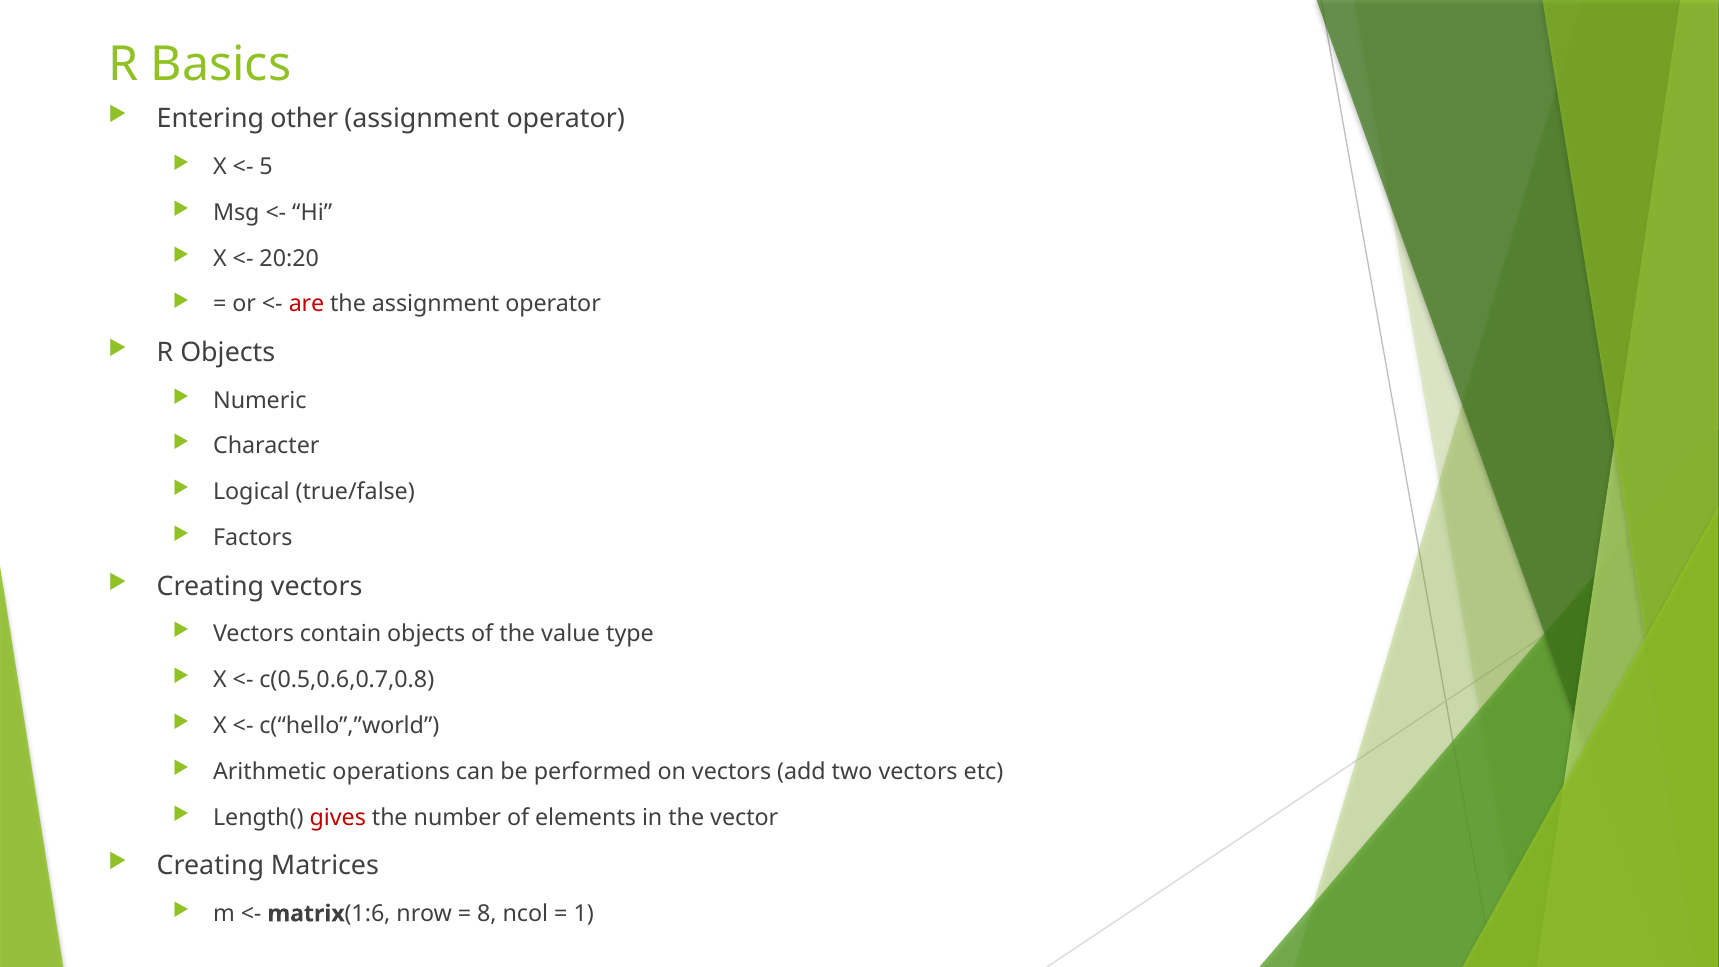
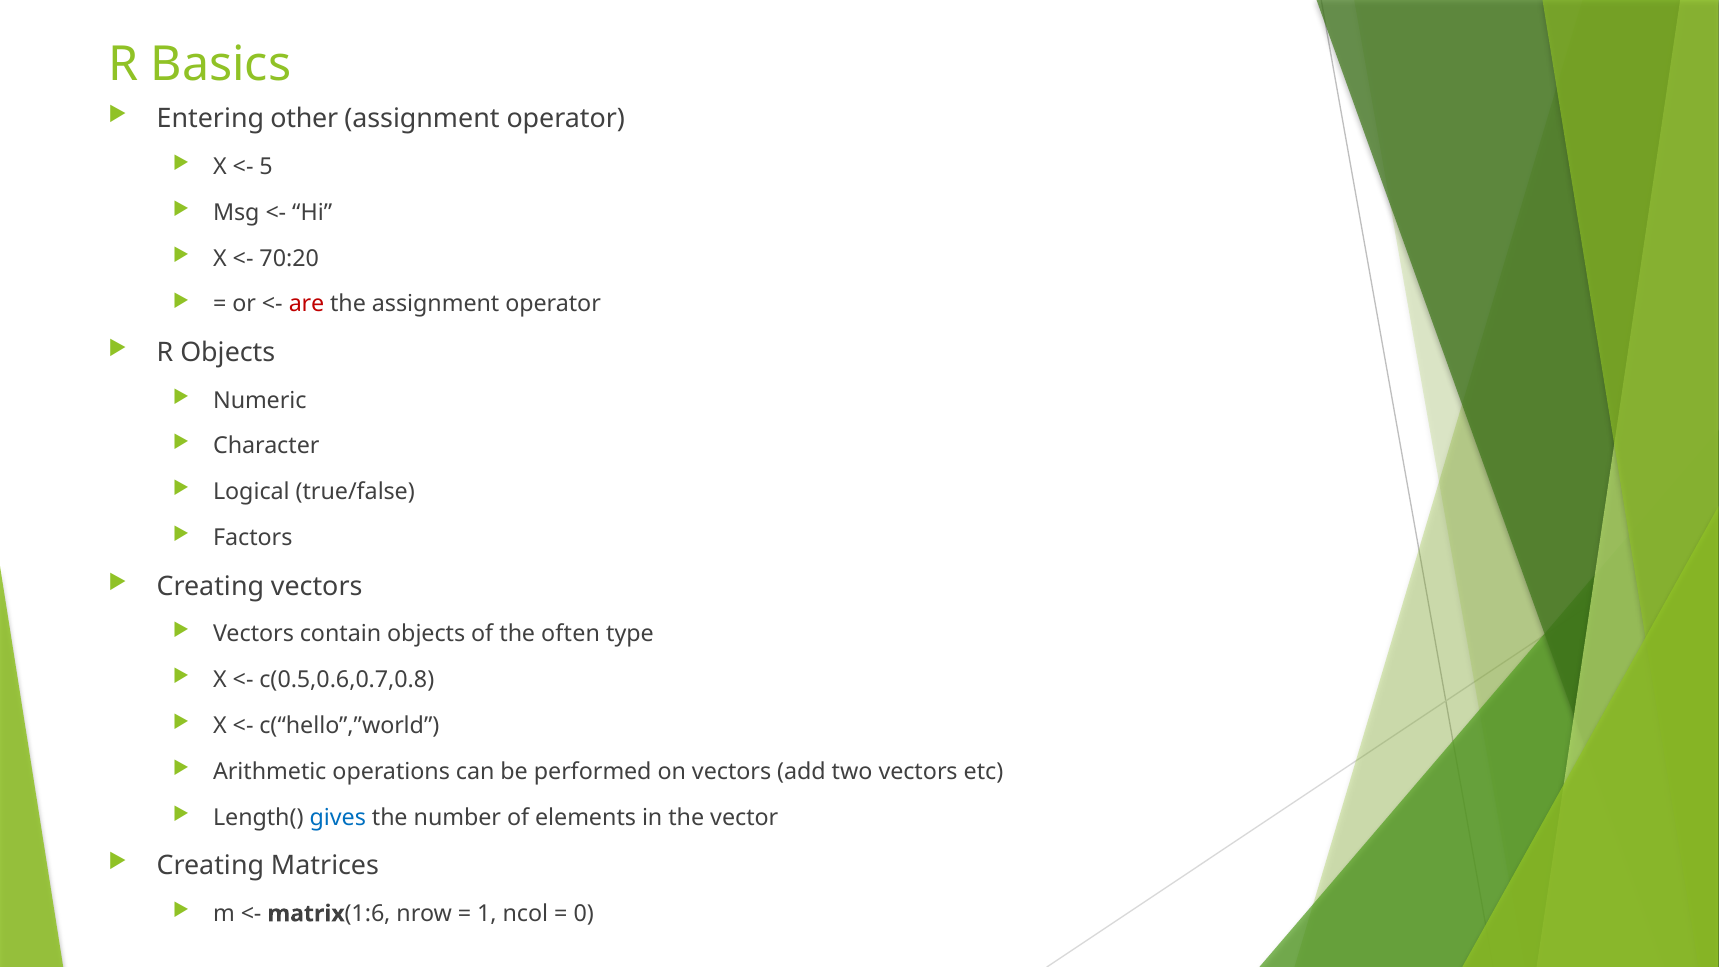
20:20: 20:20 -> 70:20
value: value -> often
gives colour: red -> blue
8: 8 -> 1
1: 1 -> 0
